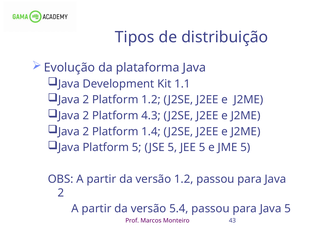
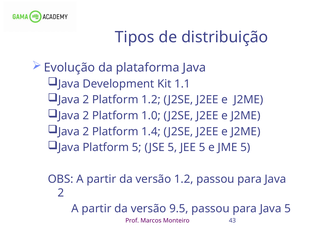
4.3: 4.3 -> 1.0
5.4: 5.4 -> 9.5
